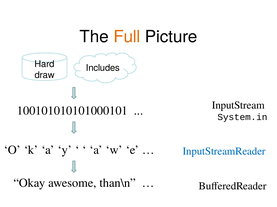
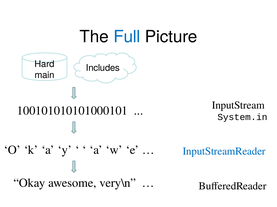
Full colour: orange -> blue
draw: draw -> main
than\n: than\n -> very\n
